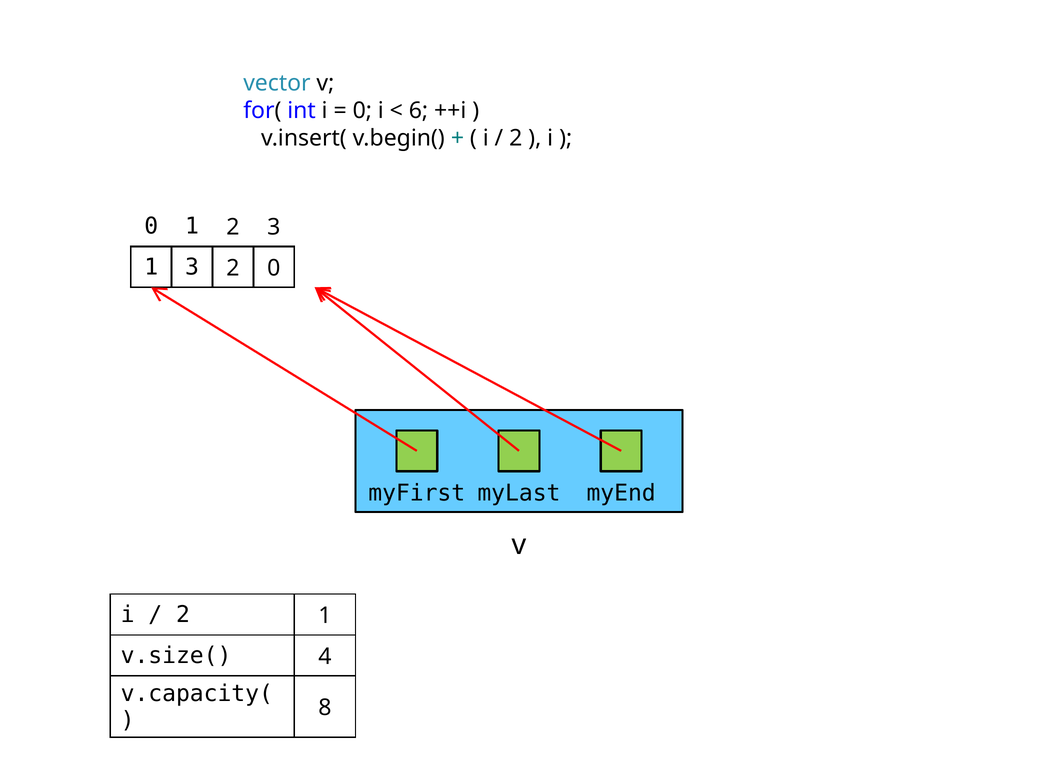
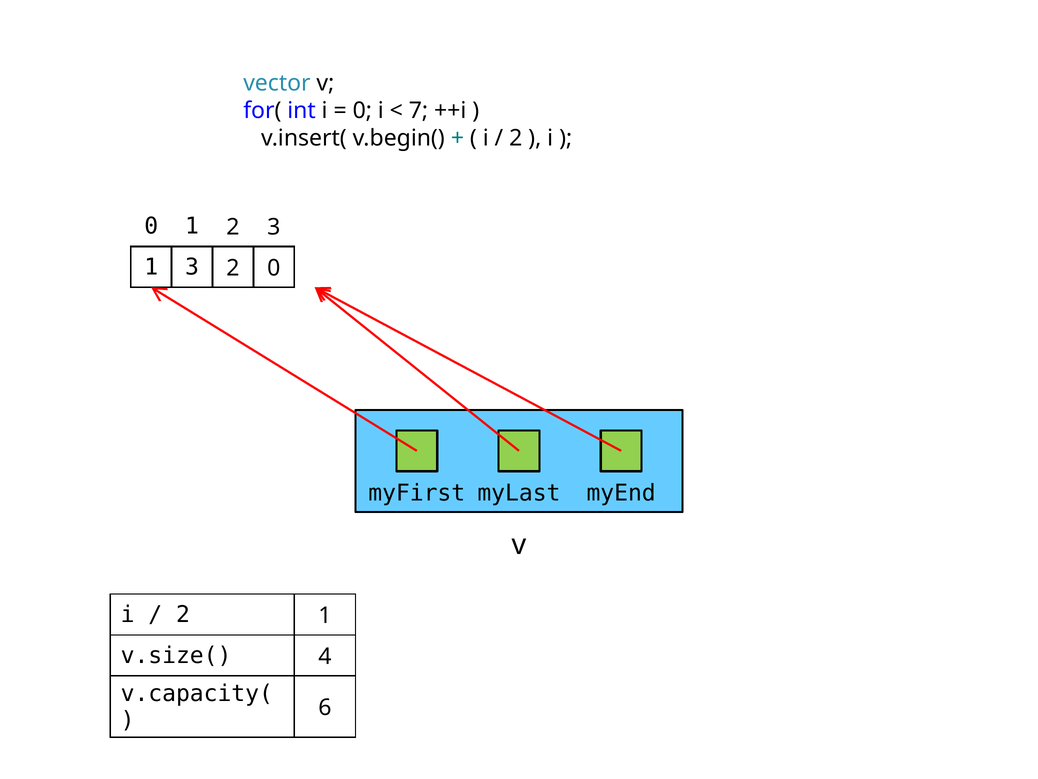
6: 6 -> 7
8: 8 -> 6
